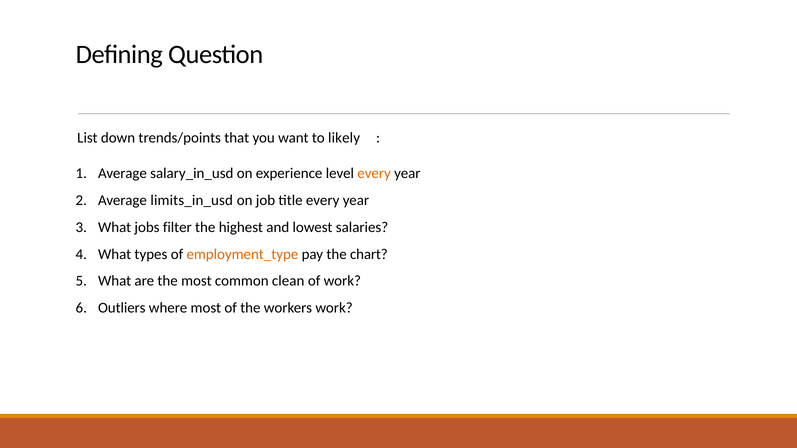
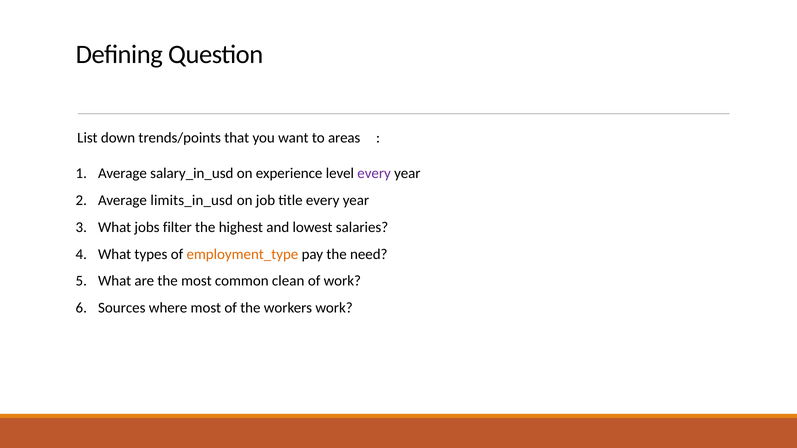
likely: likely -> areas
every at (374, 174) colour: orange -> purple
chart: chart -> need
Outliers: Outliers -> Sources
